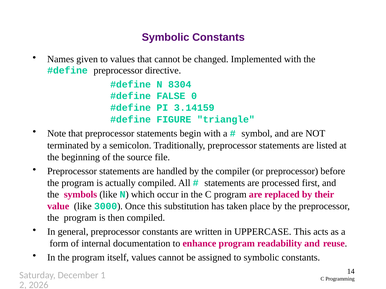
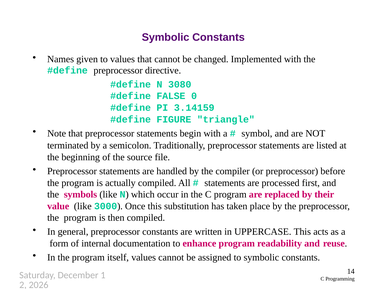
8304: 8304 -> 3080
